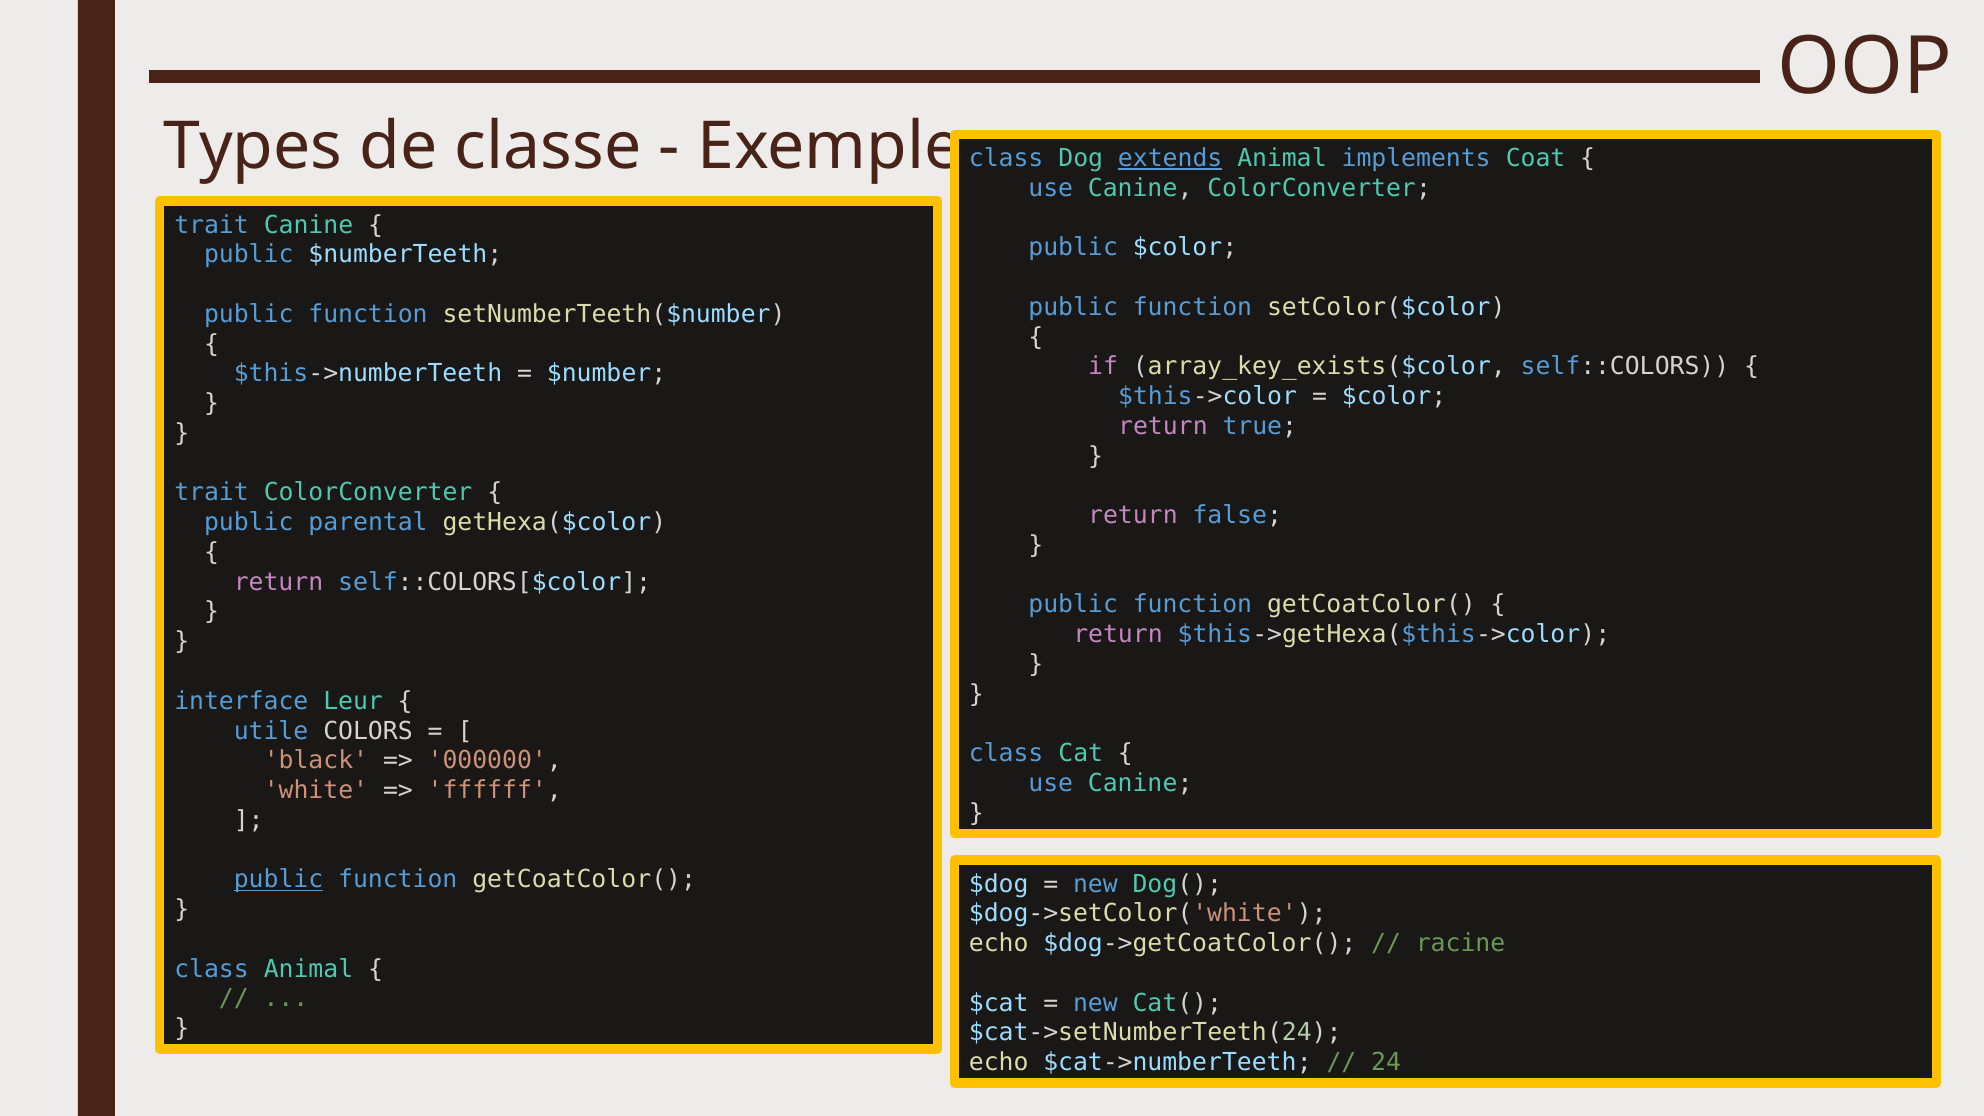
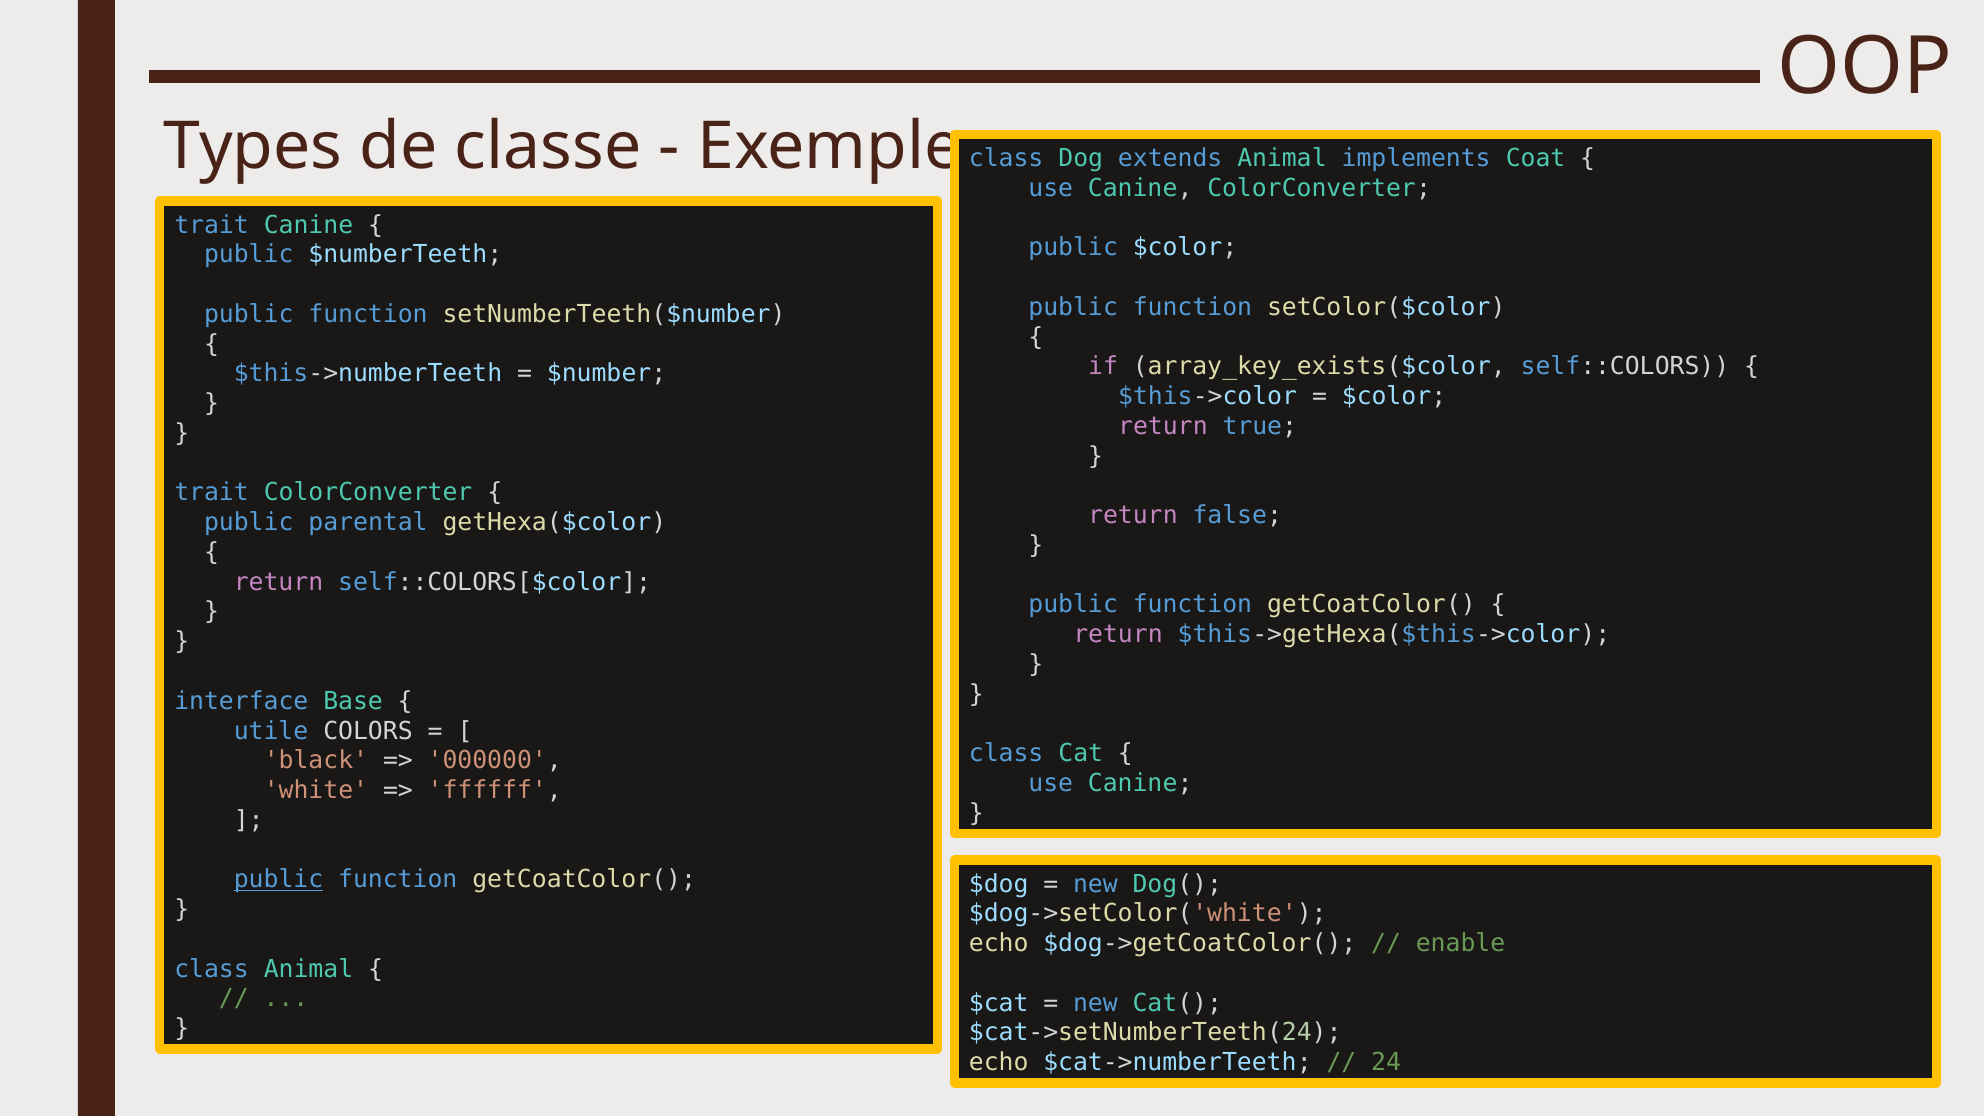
extends underline: present -> none
Leur: Leur -> Base
racine: racine -> enable
